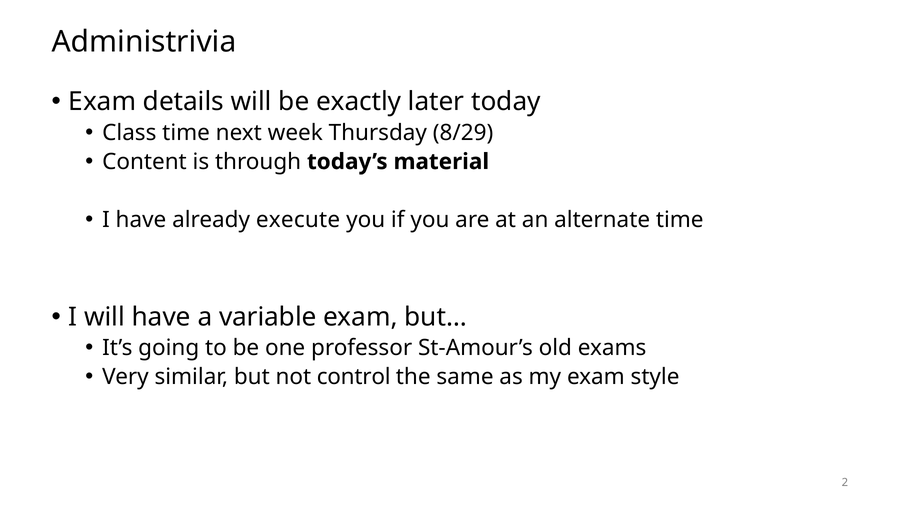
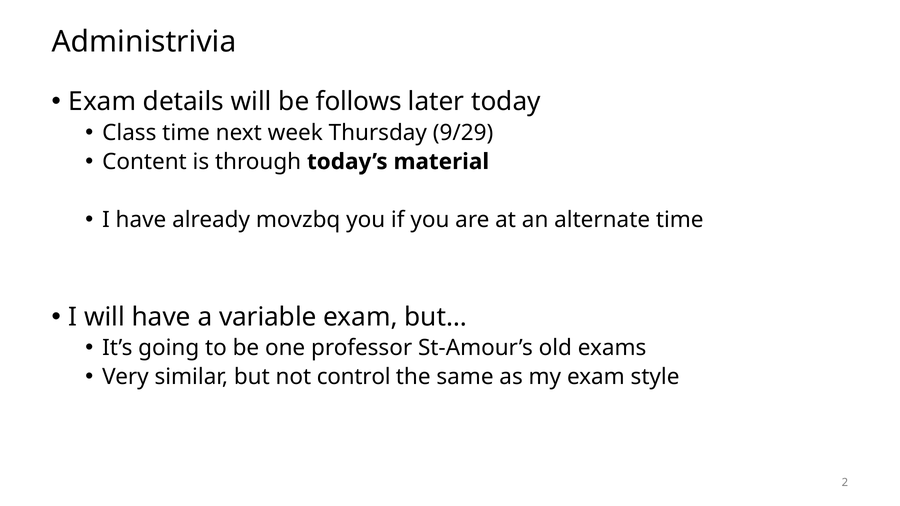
exactly: exactly -> follows
8/29: 8/29 -> 9/29
execute: execute -> movzbq
